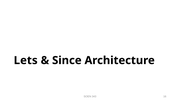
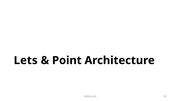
Since: Since -> Point
